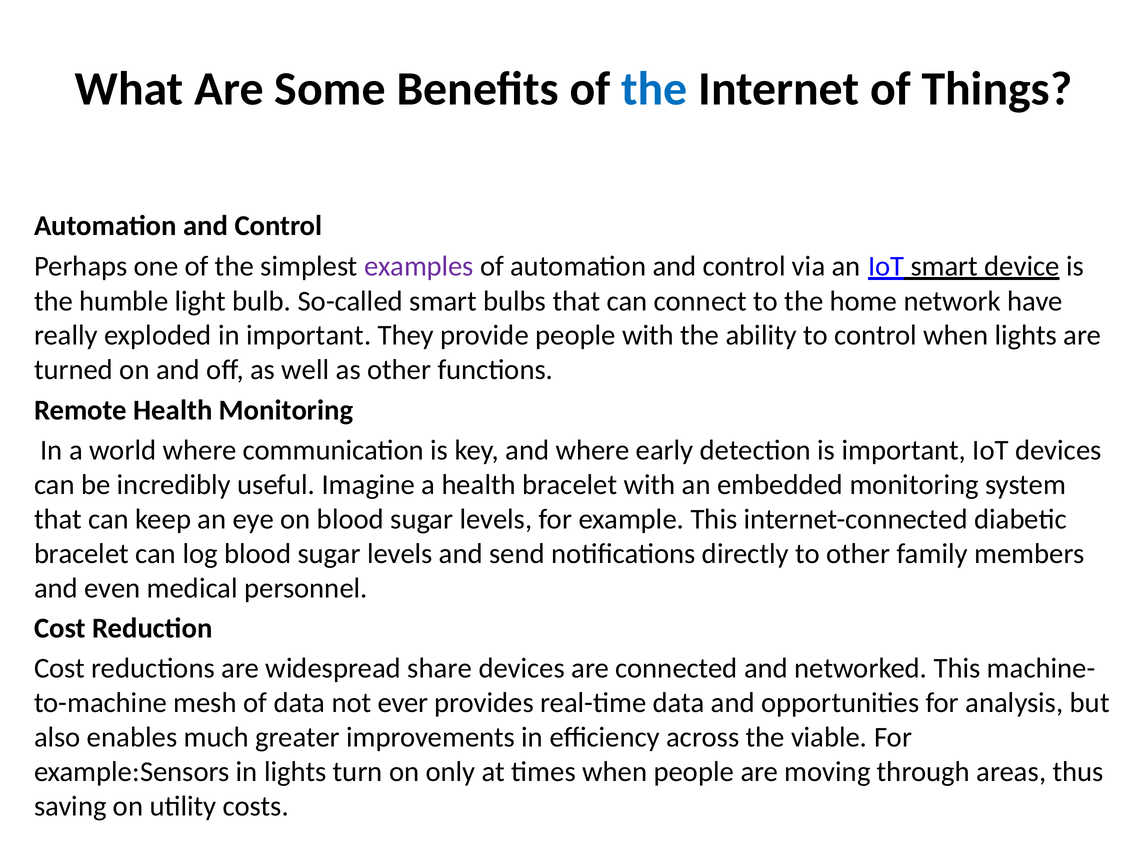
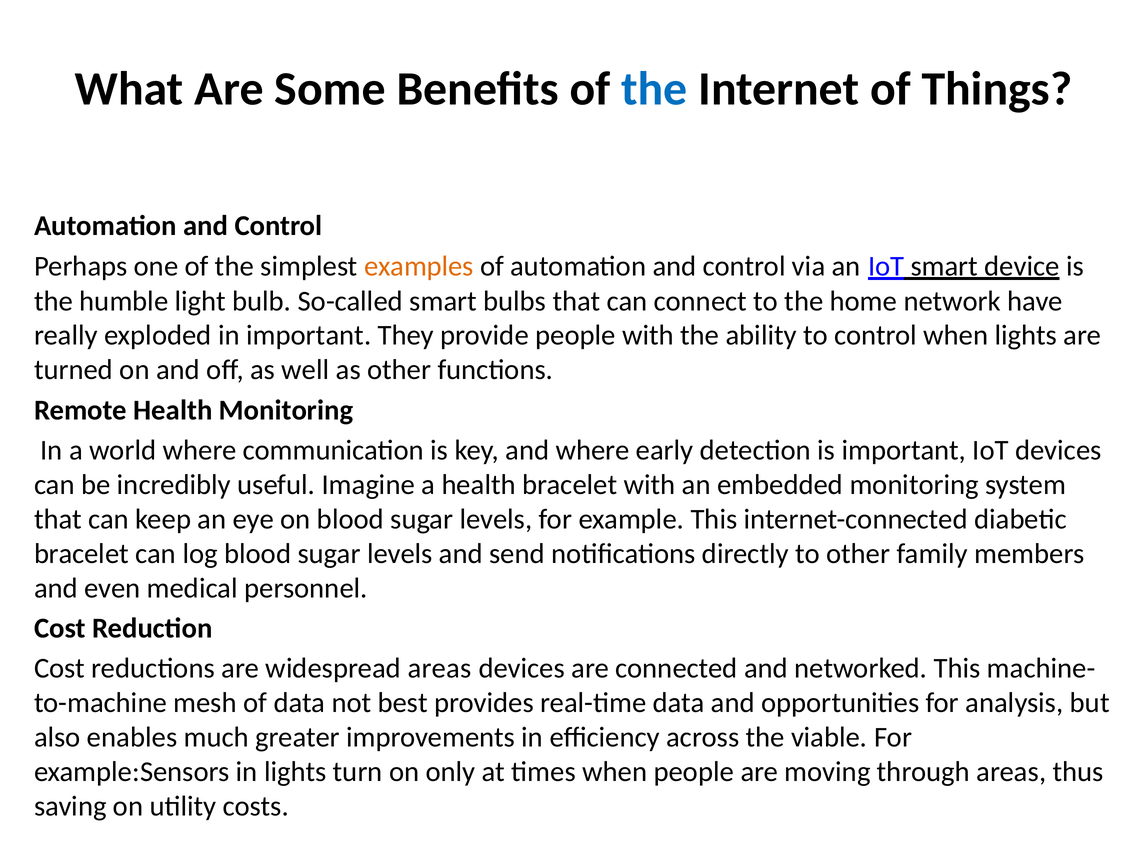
examples colour: purple -> orange
widespread share: share -> areas
ever: ever -> best
